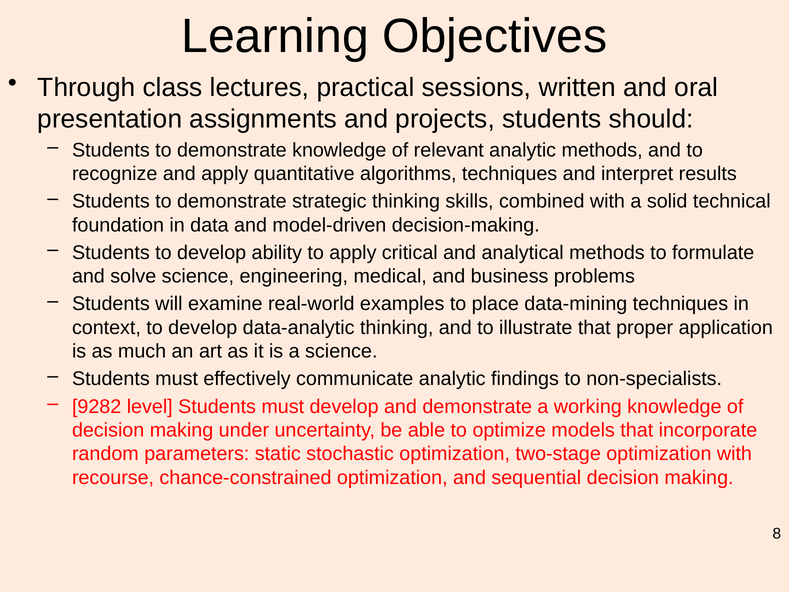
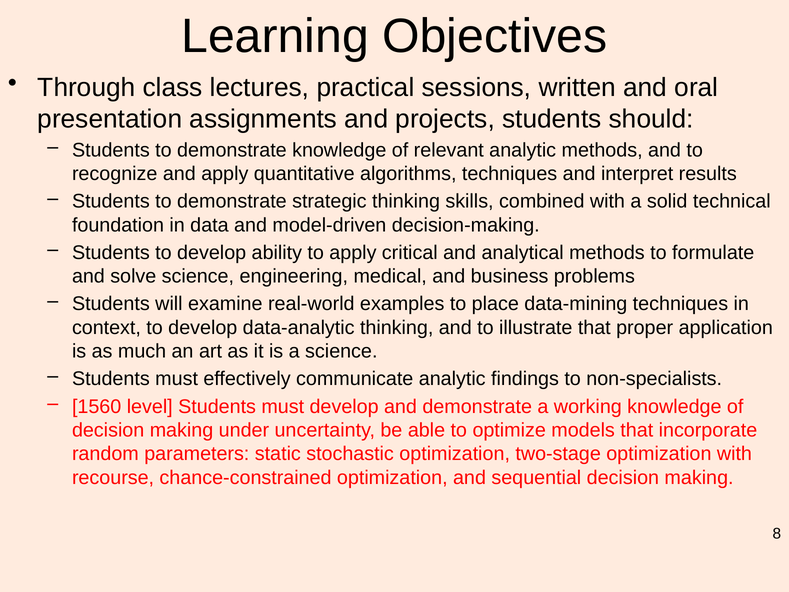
9282: 9282 -> 1560
